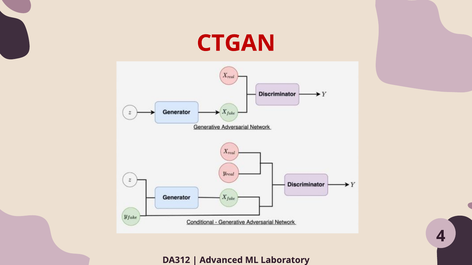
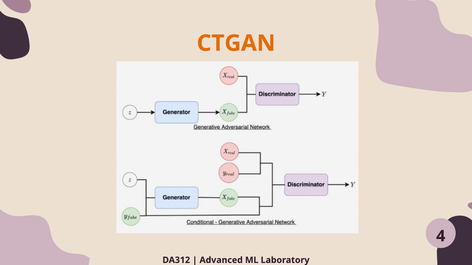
CTGAN colour: red -> orange
